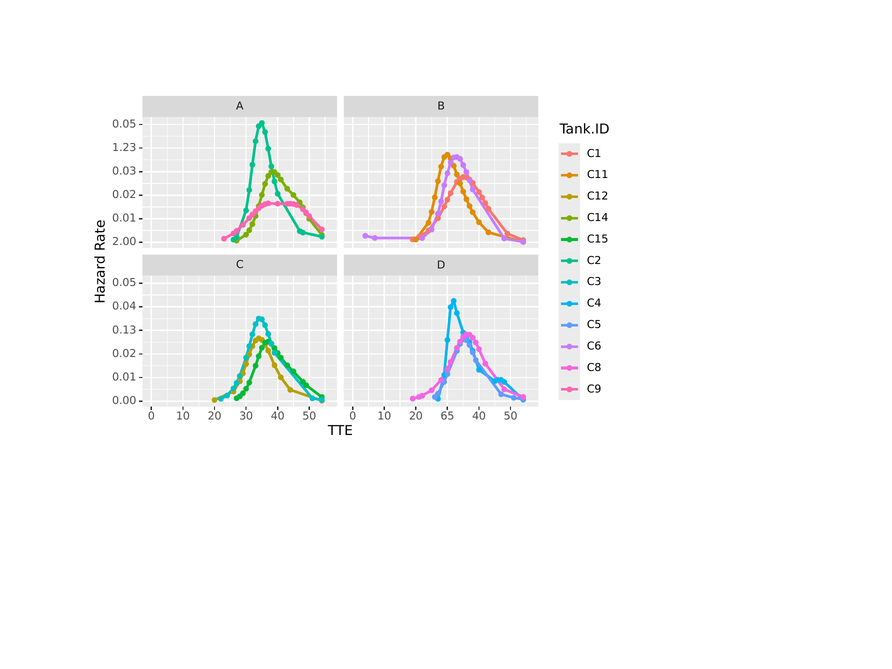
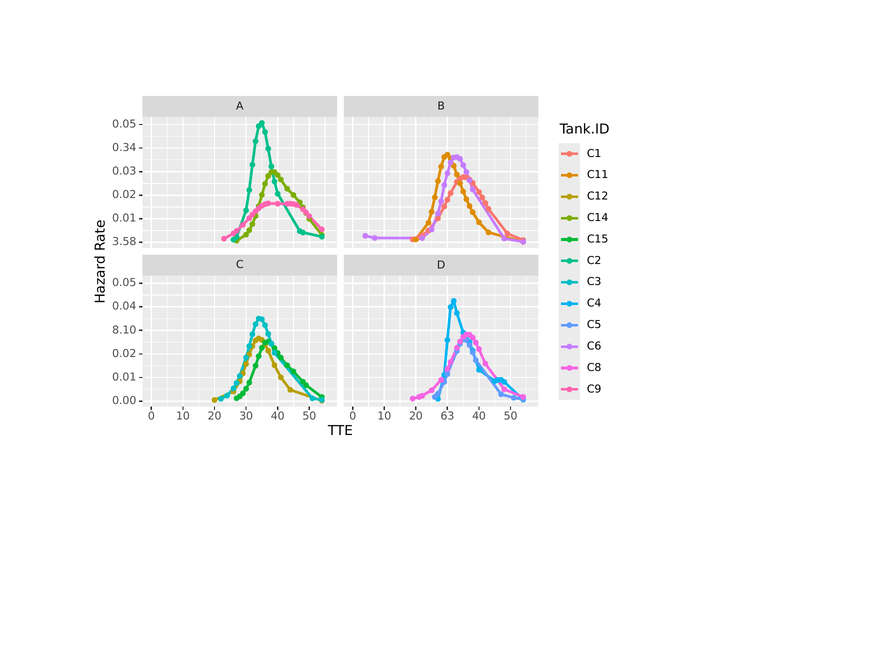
1.23: 1.23 -> 0.34
2.00: 2.00 -> 3.58
0.13: 0.13 -> 8.10
65: 65 -> 63
